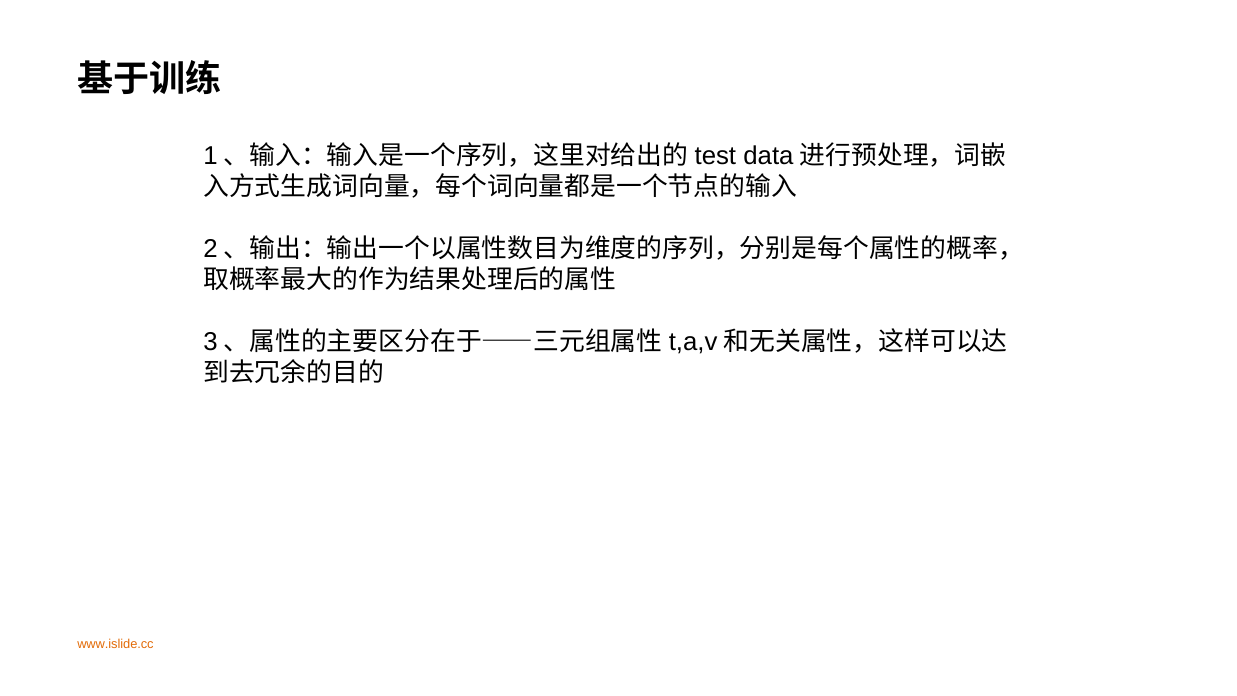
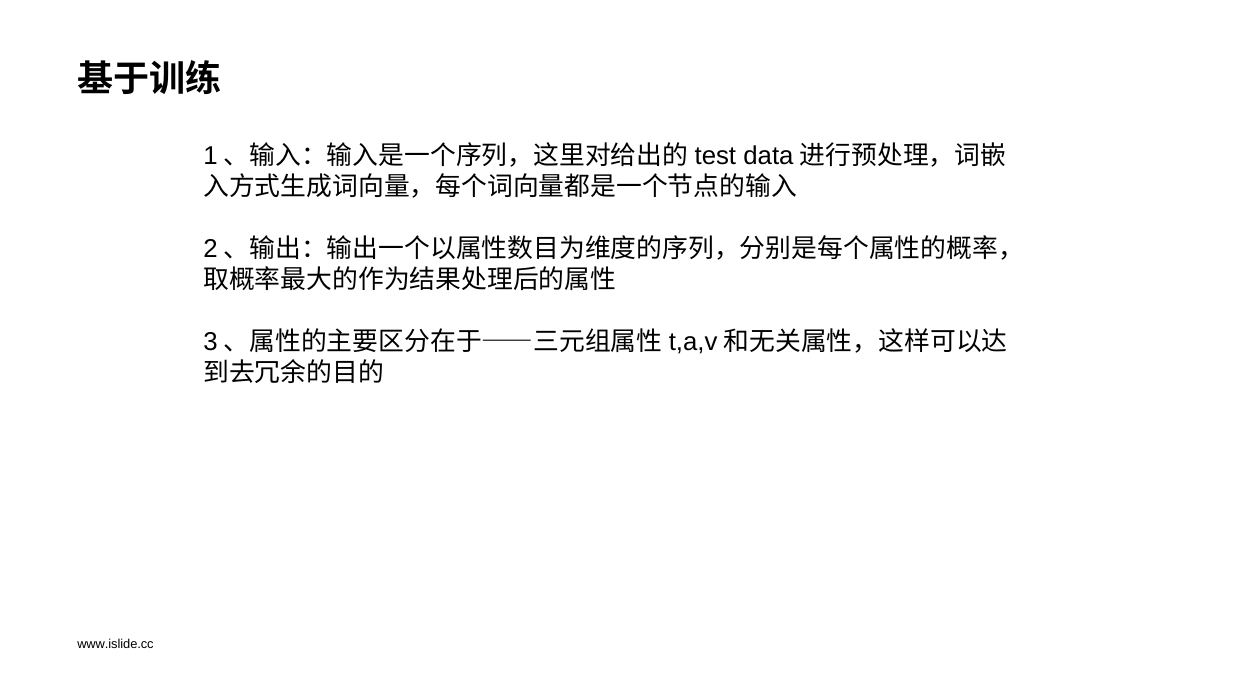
www.islide.cc colour: orange -> black
